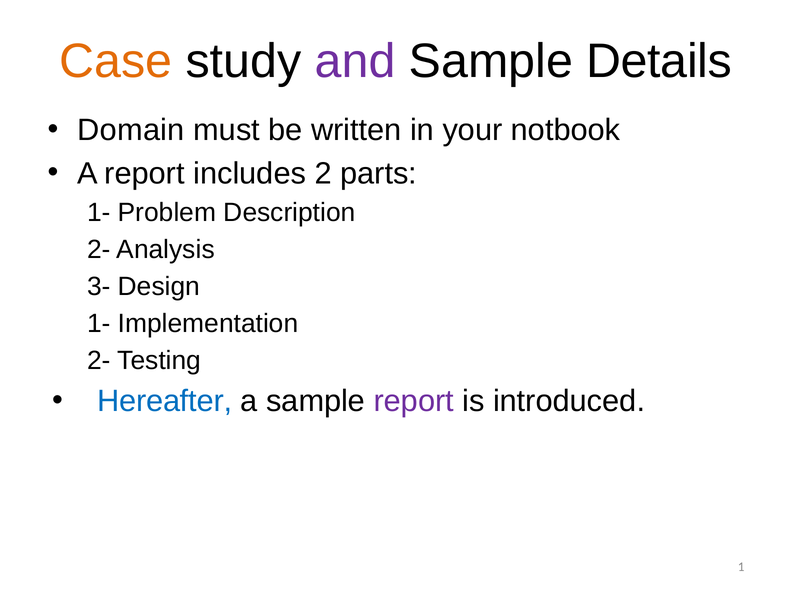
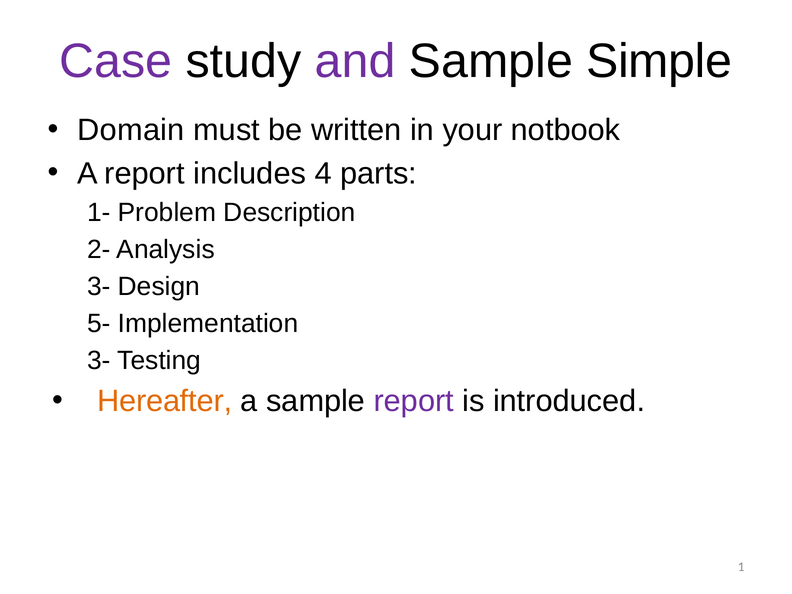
Case colour: orange -> purple
Details: Details -> Simple
2: 2 -> 4
1- at (99, 324): 1- -> 5-
2- at (99, 360): 2- -> 3-
Hereafter colour: blue -> orange
